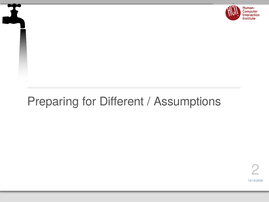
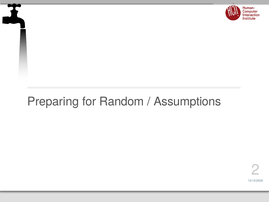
Different: Different -> Random
